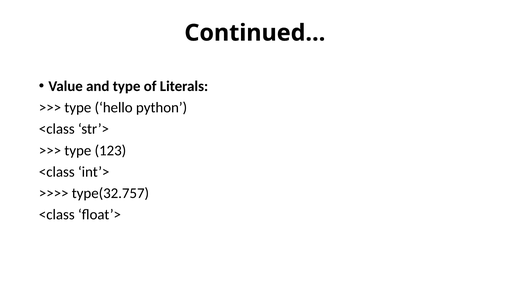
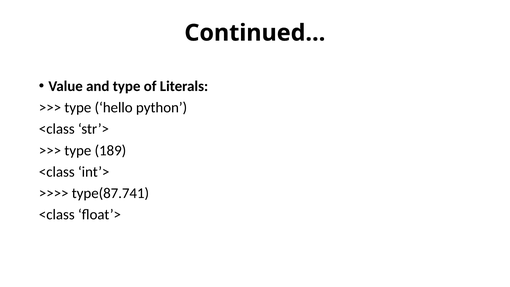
123: 123 -> 189
type(32.757: type(32.757 -> type(87.741
